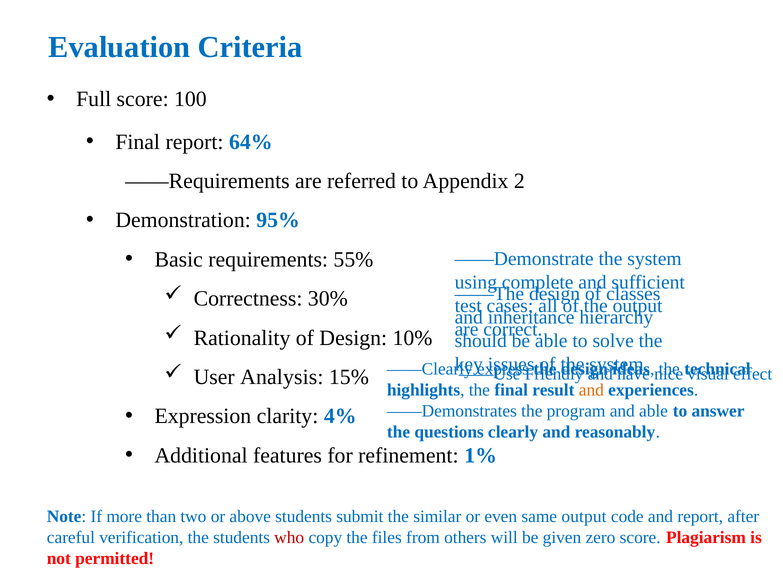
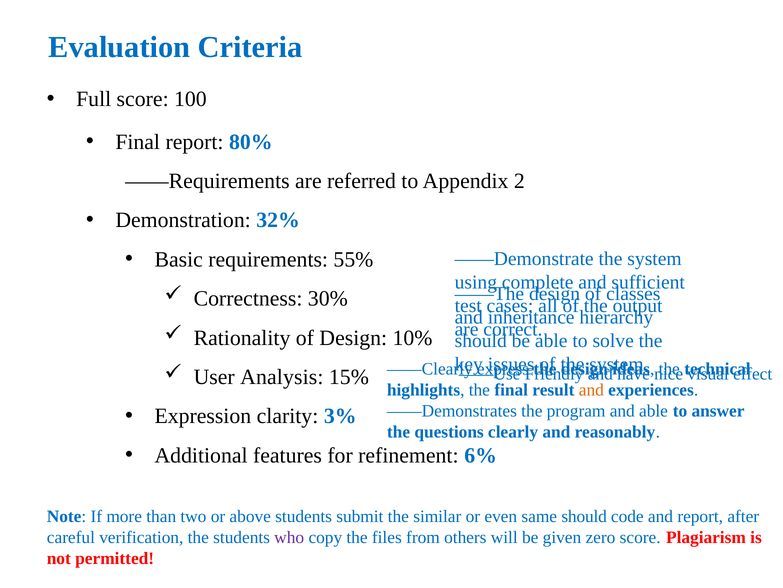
64%: 64% -> 80%
95%: 95% -> 32%
4%: 4% -> 3%
1%: 1% -> 6%
same output: output -> should
who colour: red -> purple
